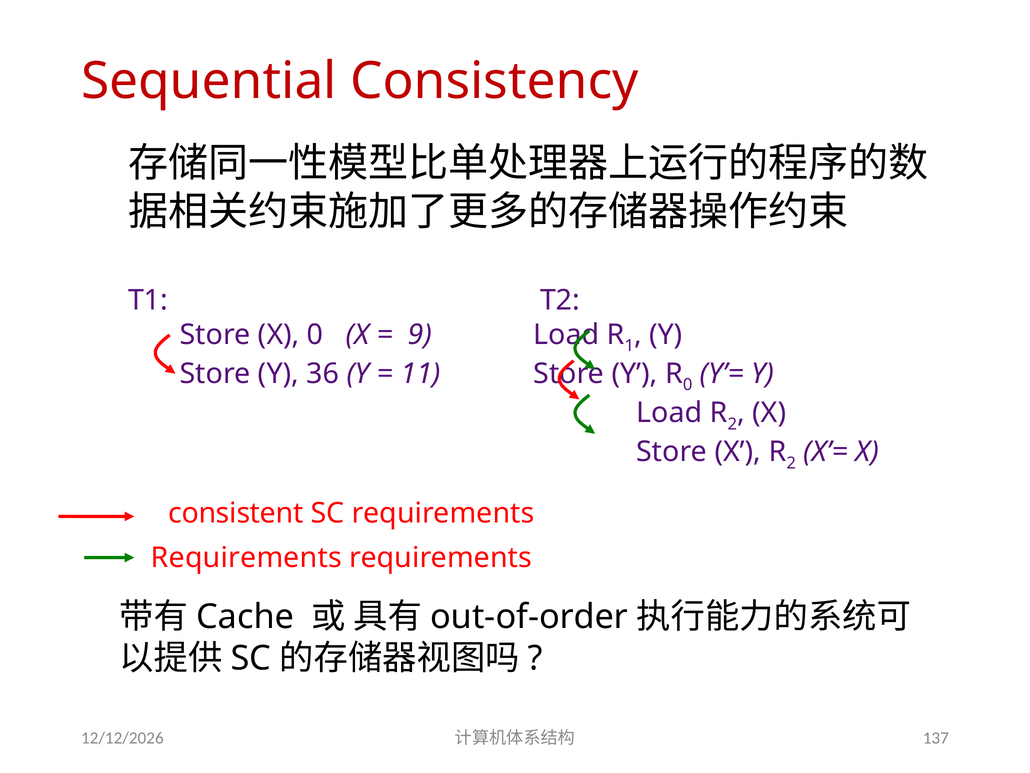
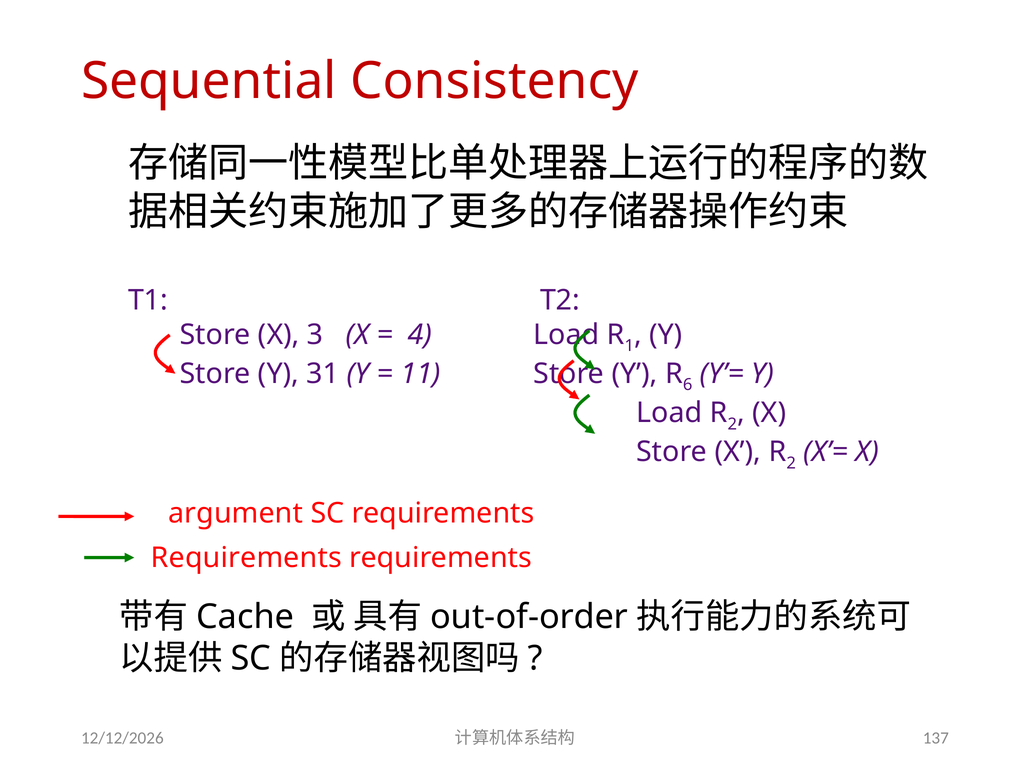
X 0: 0 -> 3
9: 9 -> 4
36: 36 -> 31
0 at (688, 385): 0 -> 6
consistent: consistent -> argument
